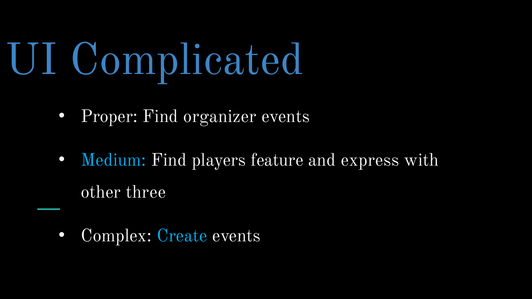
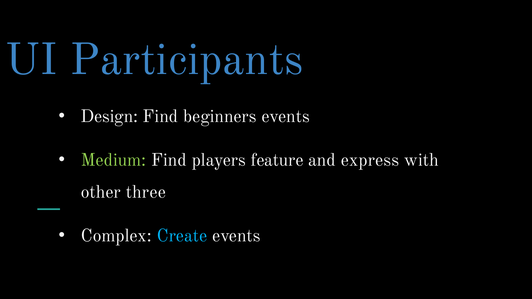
Complicated: Complicated -> Participants
Proper: Proper -> Design
organizer: organizer -> beginners
Medium colour: light blue -> light green
